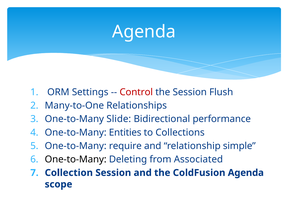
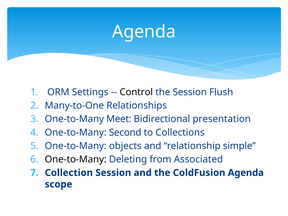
Control colour: red -> black
Slide: Slide -> Meet
performance: performance -> presentation
Entities: Entities -> Second
require: require -> objects
